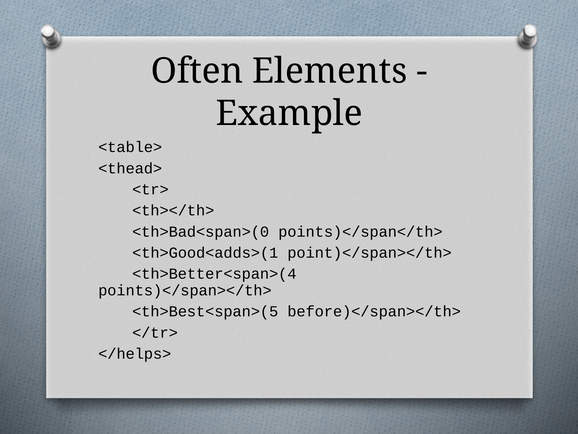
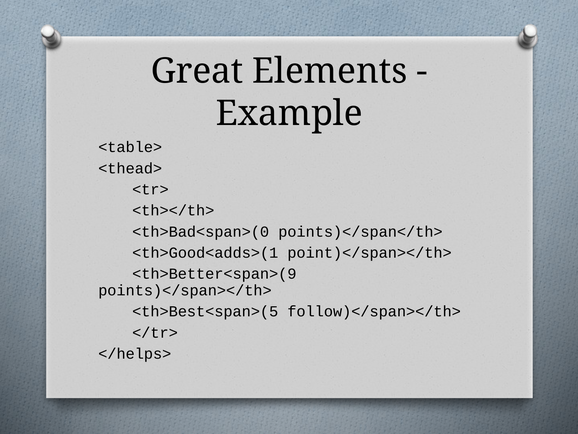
Often: Often -> Great
<th>Better<span>(4: <th>Better<span>(4 -> <th>Better<span>(9
before)</span></th>: before)</span></th> -> follow)</span></th>
